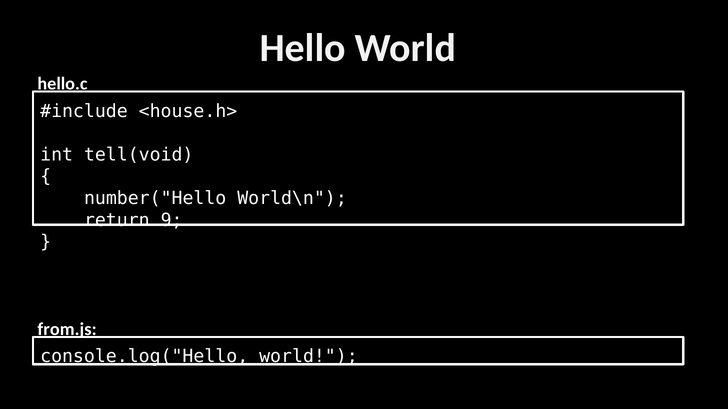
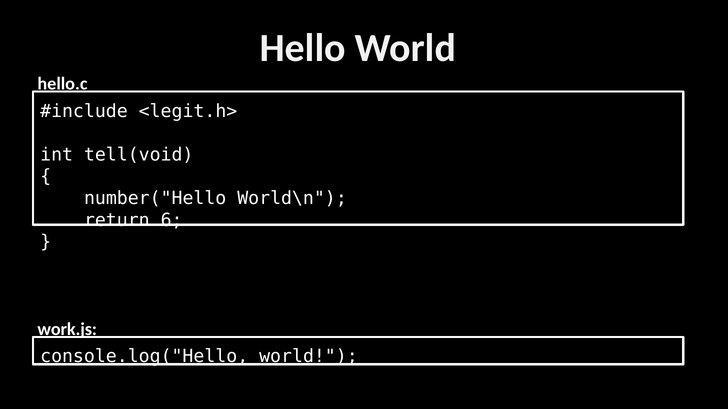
<house.h>: <house.h> -> <legit.h>
9: 9 -> 6
from.js: from.js -> work.js
